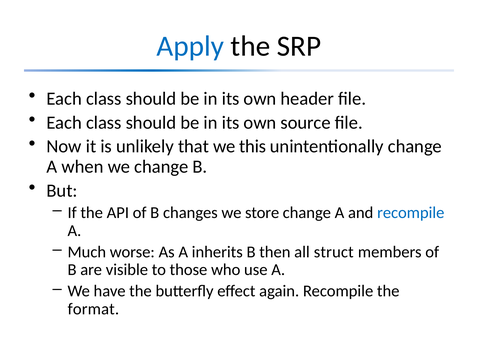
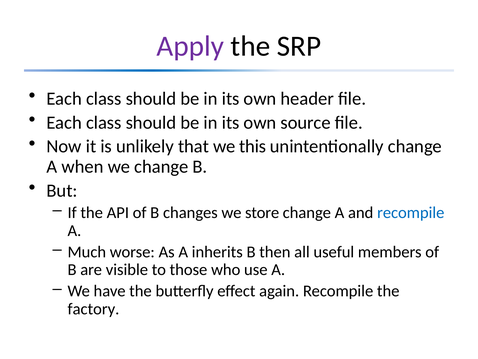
Apply colour: blue -> purple
struct: struct -> useful
format: format -> factory
